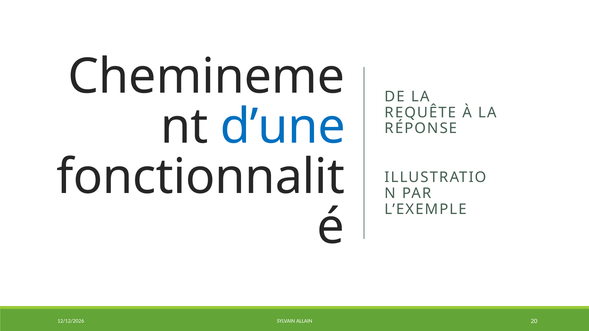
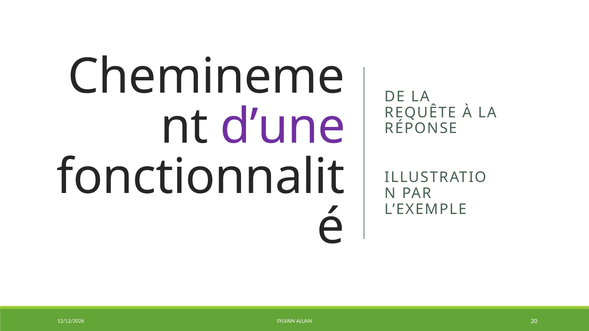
d’une colour: blue -> purple
